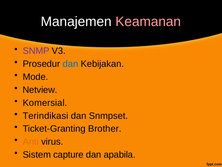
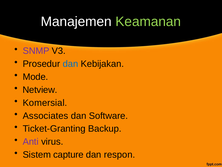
Keamanan colour: pink -> light green
Terindikasi: Terindikasi -> Associates
Snmpset: Snmpset -> Software
Brother: Brother -> Backup
Anti colour: orange -> purple
apabila: apabila -> respon
